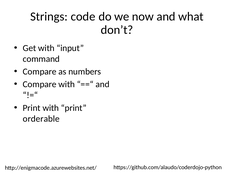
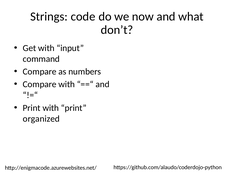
orderable: orderable -> organized
